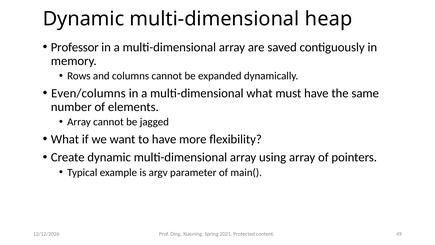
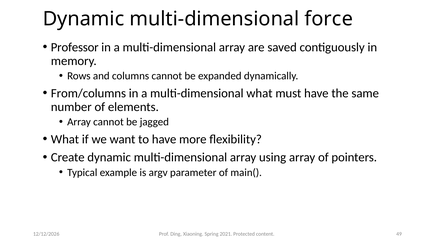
heap: heap -> force
Even/columns: Even/columns -> From/columns
